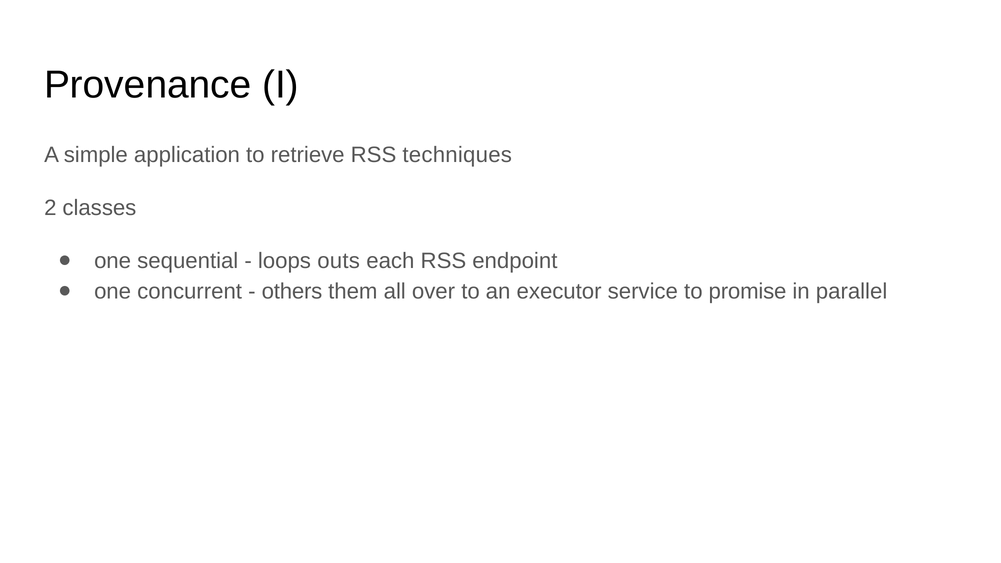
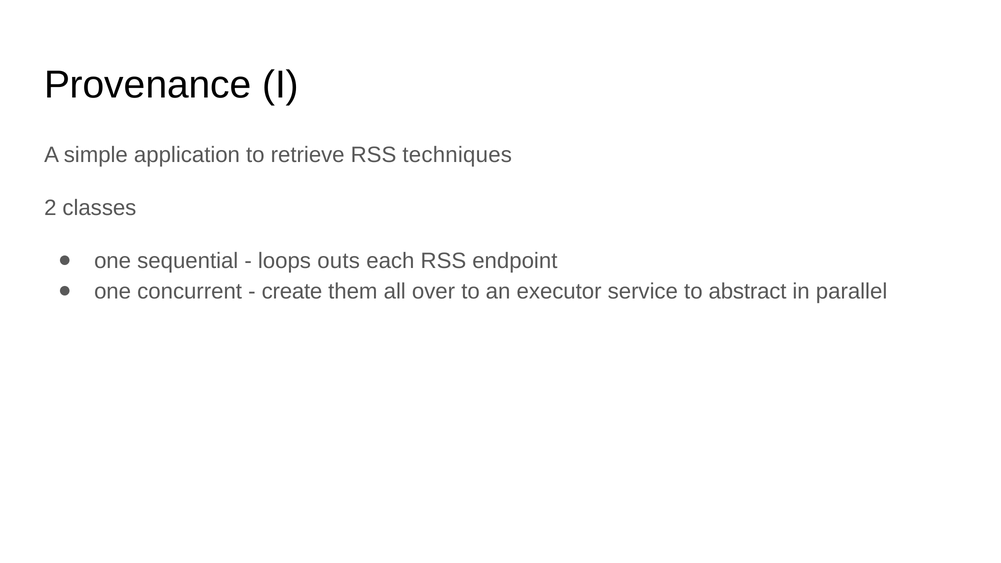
others: others -> create
promise: promise -> abstract
